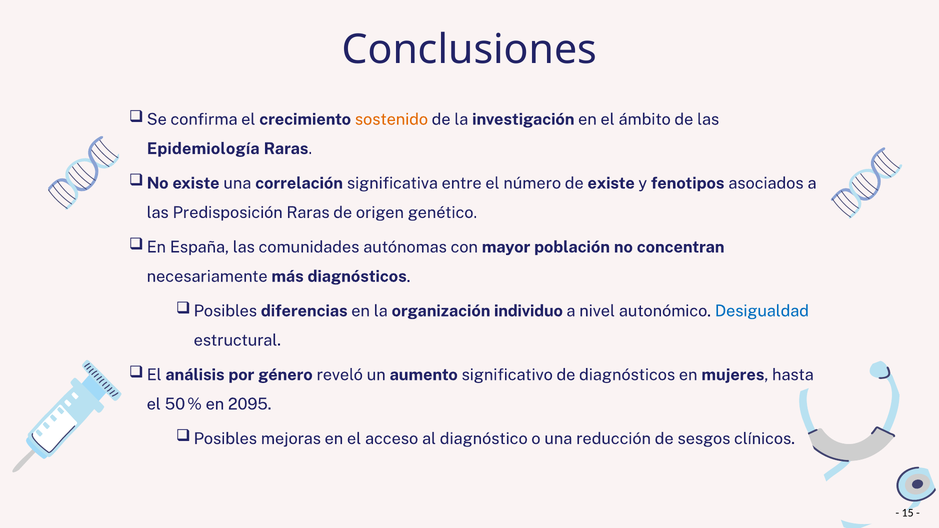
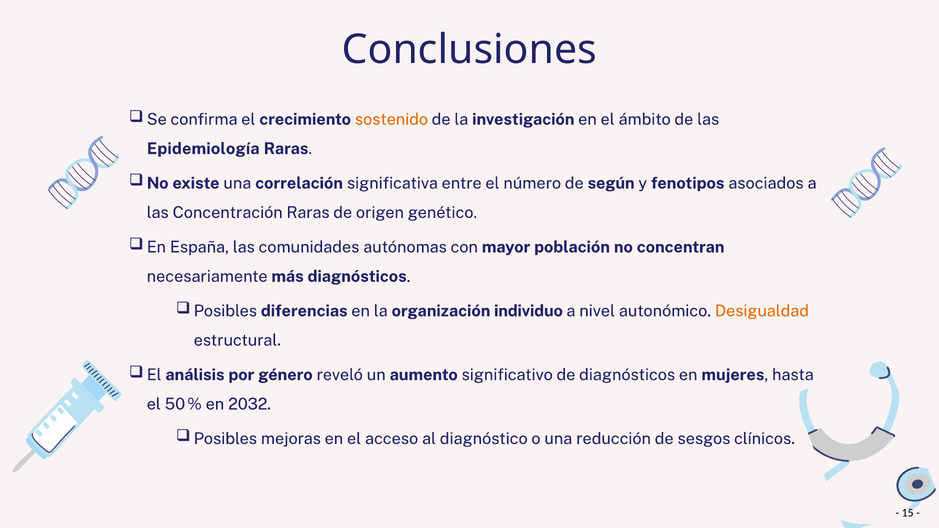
de existe: existe -> según
Predisposición: Predisposición -> Concentración
Desigualdad colour: blue -> orange
2095: 2095 -> 2032
